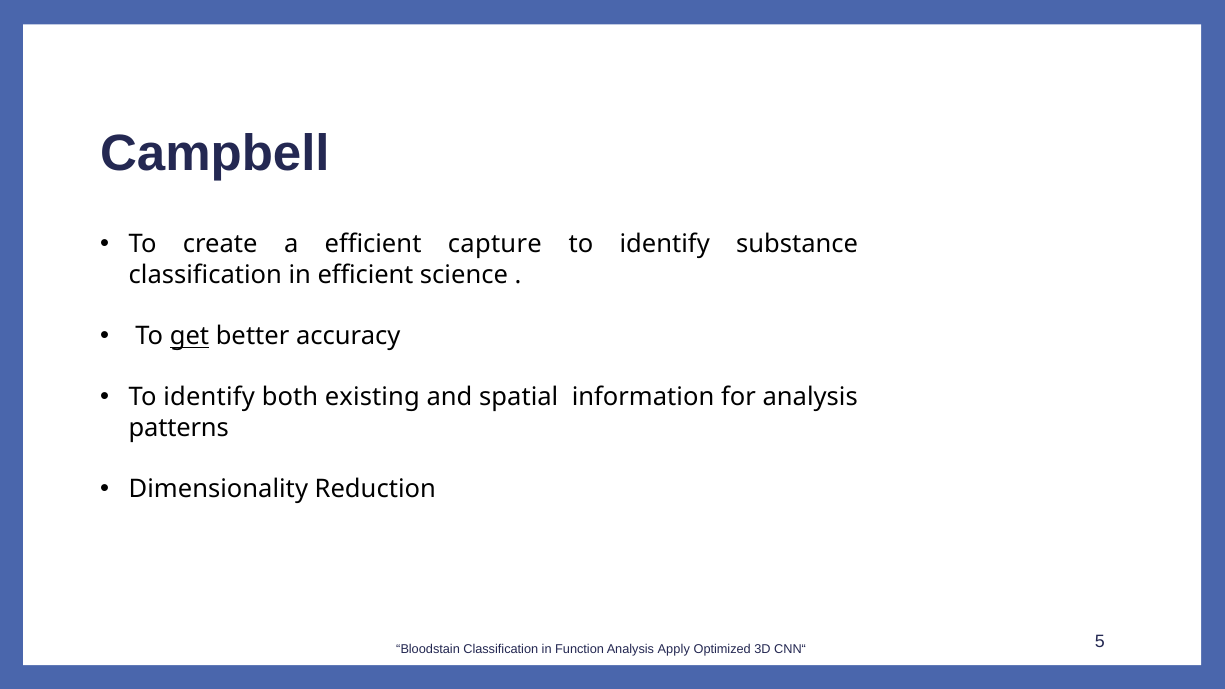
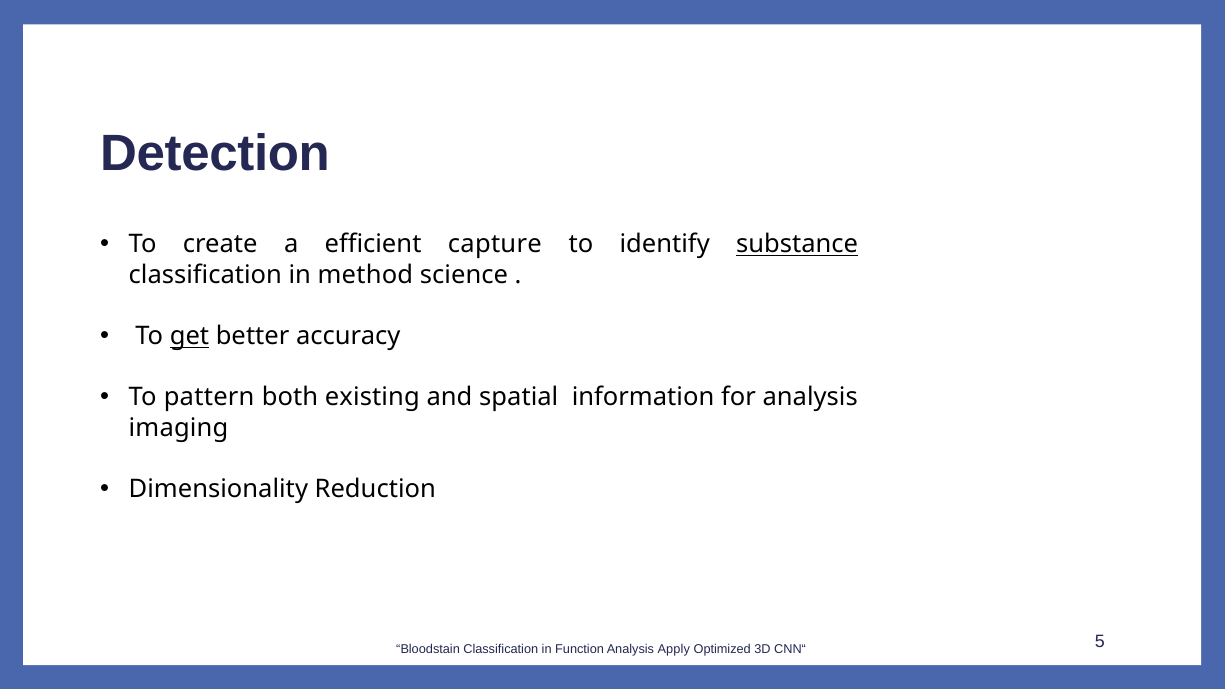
Campbell: Campbell -> Detection
substance underline: none -> present
in efficient: efficient -> method
identify at (209, 398): identify -> pattern
patterns: patterns -> imaging
